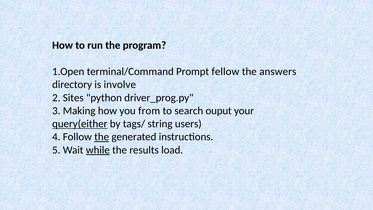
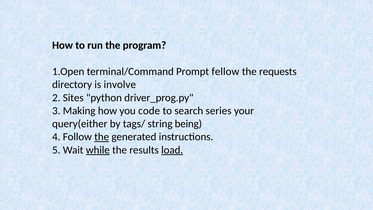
answers: answers -> requests
from: from -> code
ouput: ouput -> series
query(either underline: present -> none
users: users -> being
load underline: none -> present
